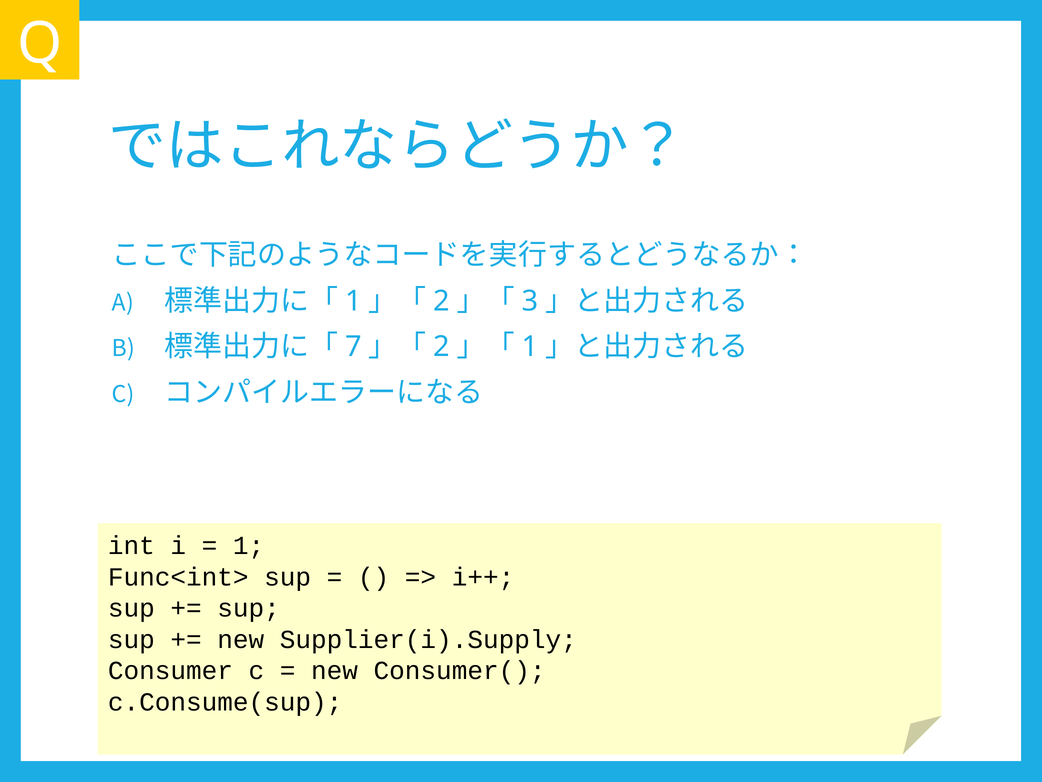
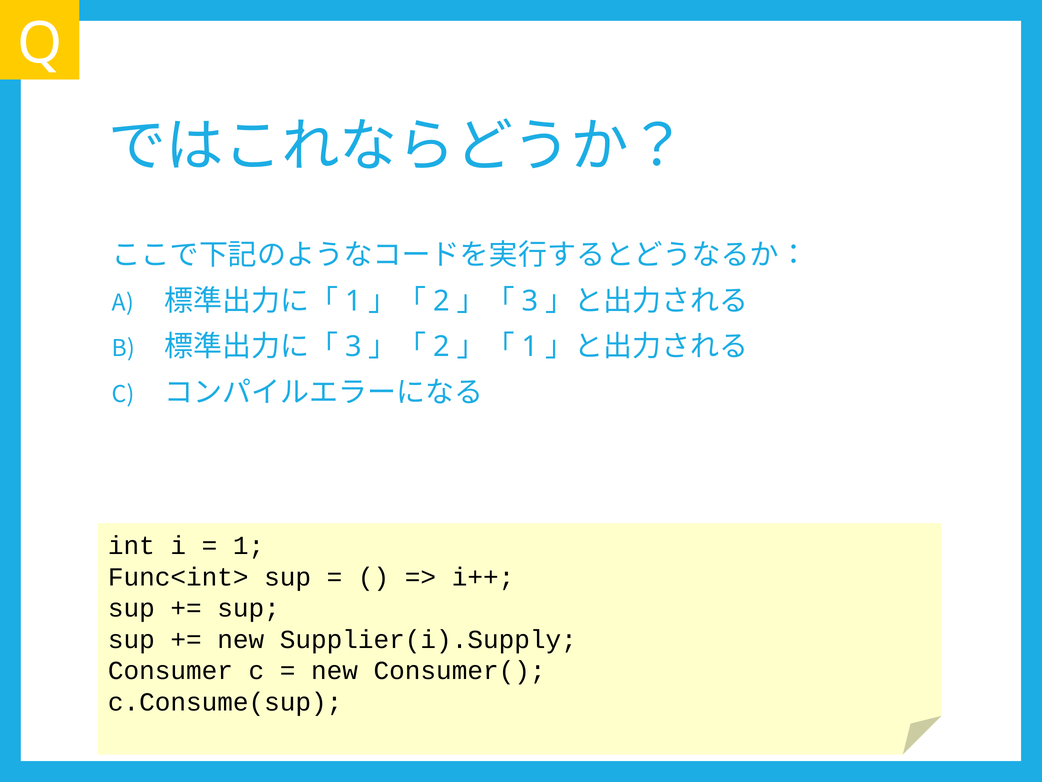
7 at (353, 347): 7 -> 3
